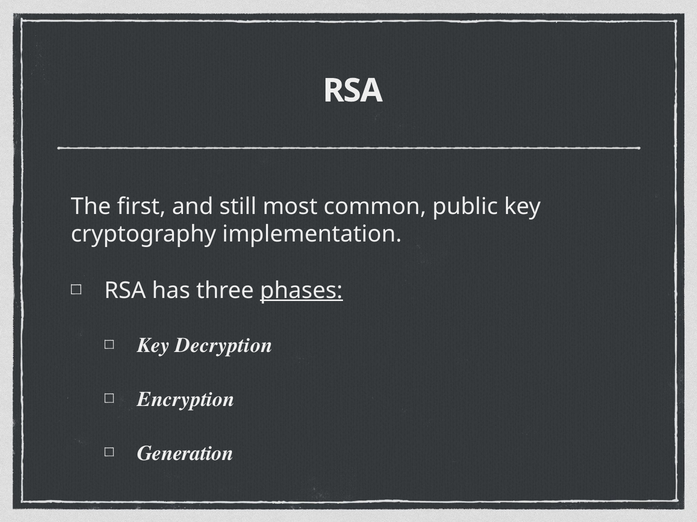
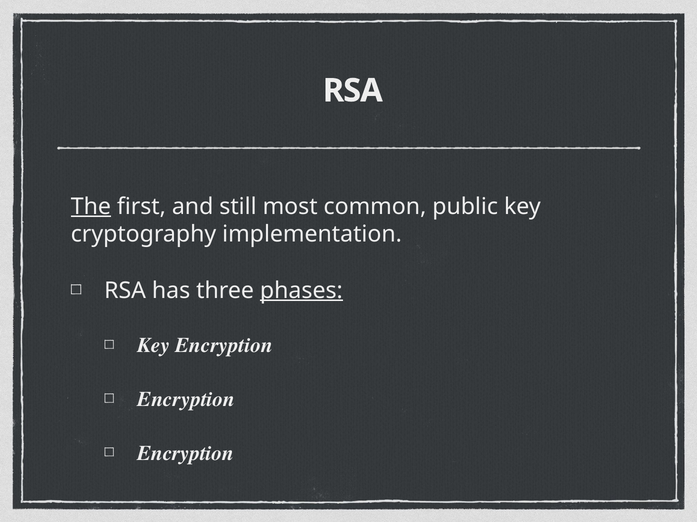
The underline: none -> present
Key Decryption: Decryption -> Encryption
Generation at (186, 454): Generation -> Encryption
